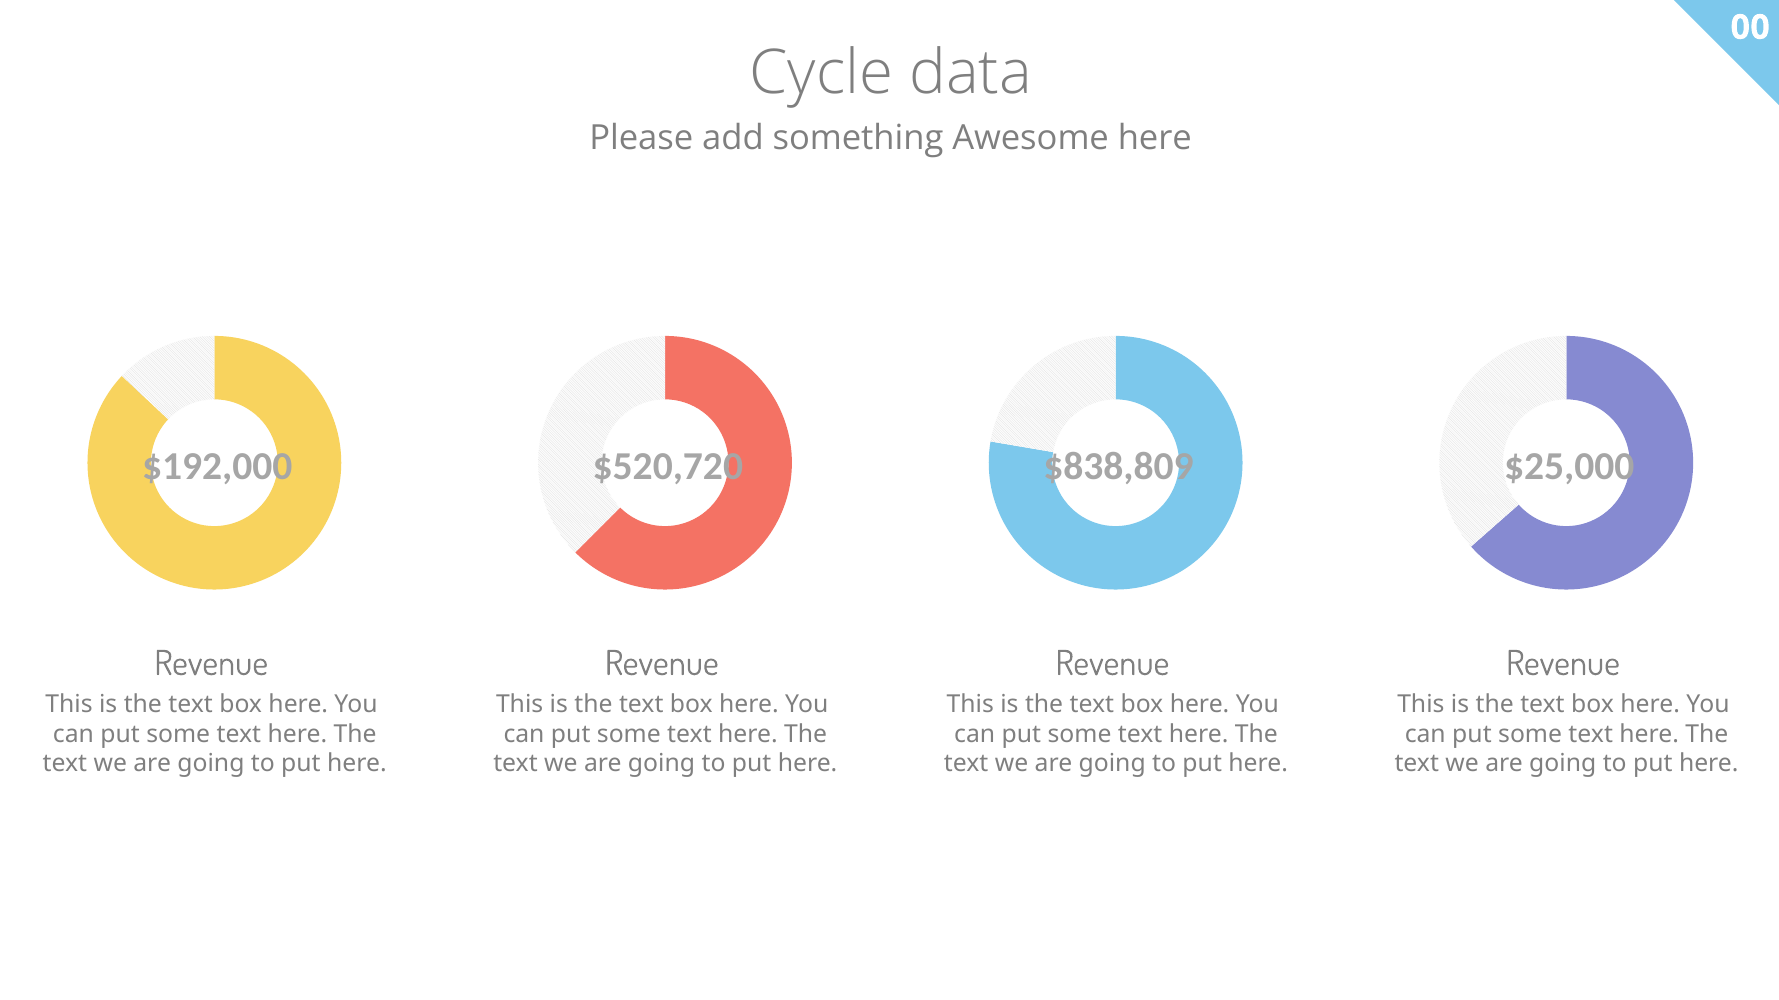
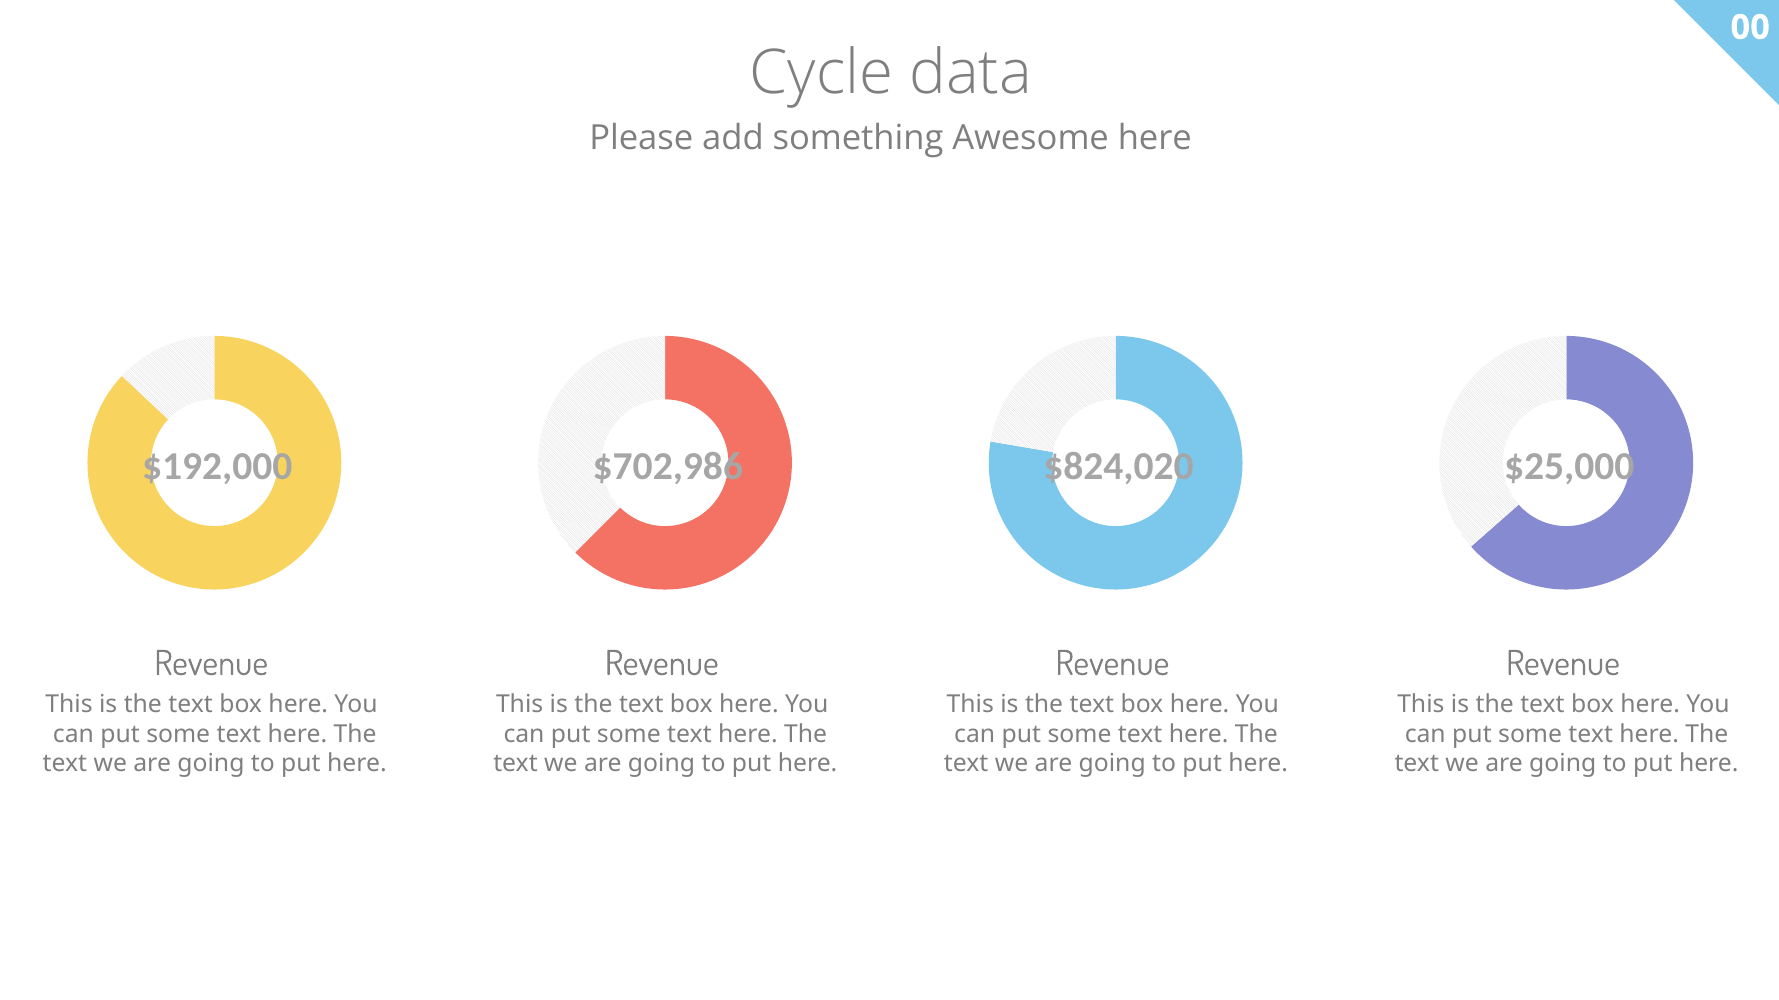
$520,720: $520,720 -> $702,986
$838,809: $838,809 -> $824,020
